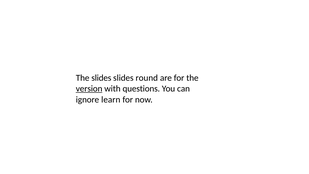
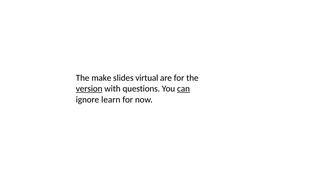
The slides: slides -> make
round: round -> virtual
can underline: none -> present
